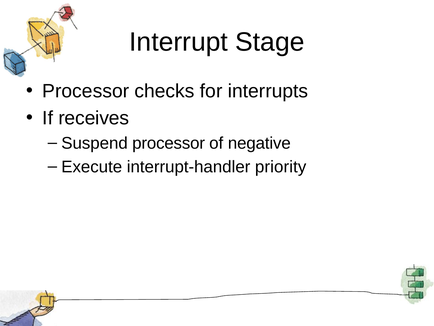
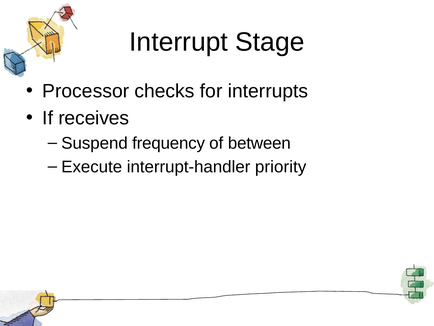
Suspend processor: processor -> frequency
negative: negative -> between
